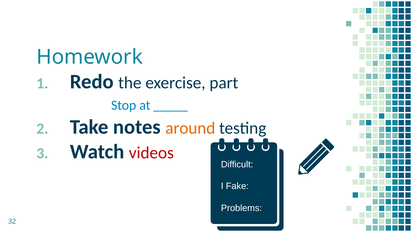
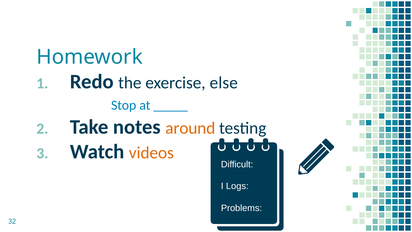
part: part -> else
videos colour: red -> orange
Fake: Fake -> Logs
